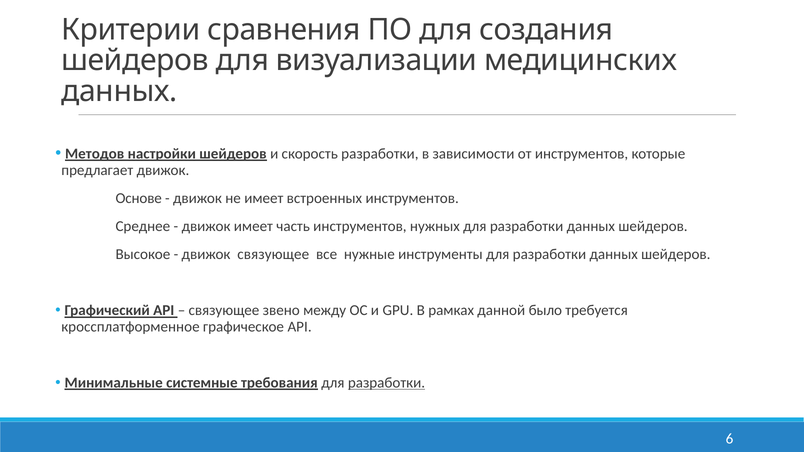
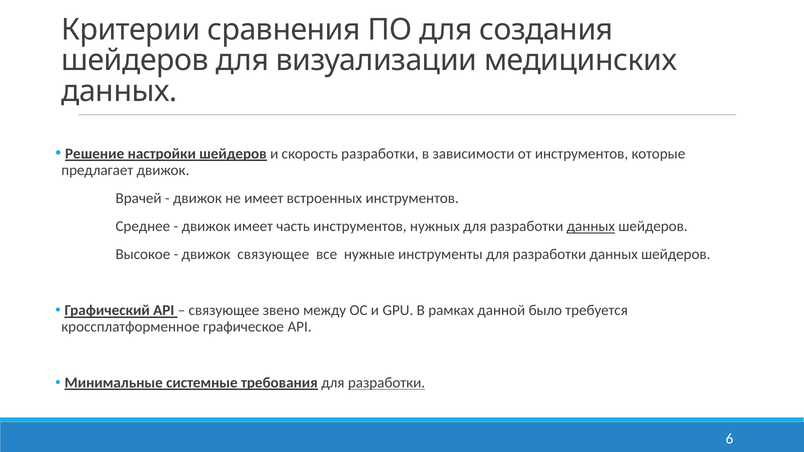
Методов: Методов -> Решение
Основе: Основе -> Врачей
данных at (591, 227) underline: none -> present
